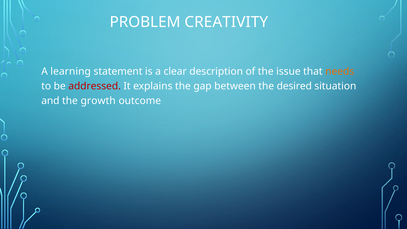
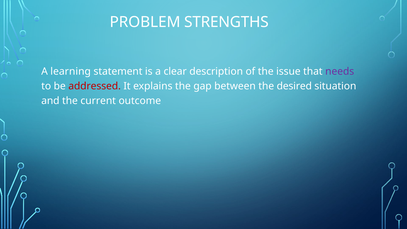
CREATIVITY: CREATIVITY -> STRENGTHS
needs colour: orange -> purple
growth: growth -> current
